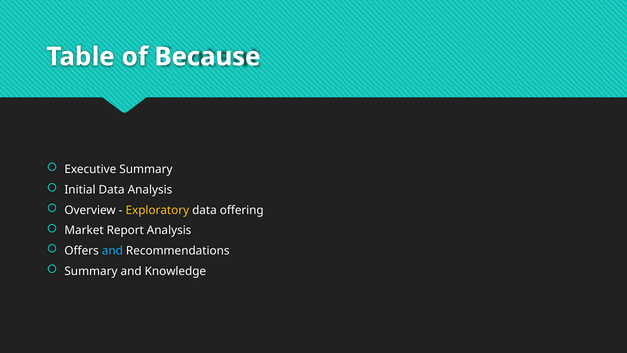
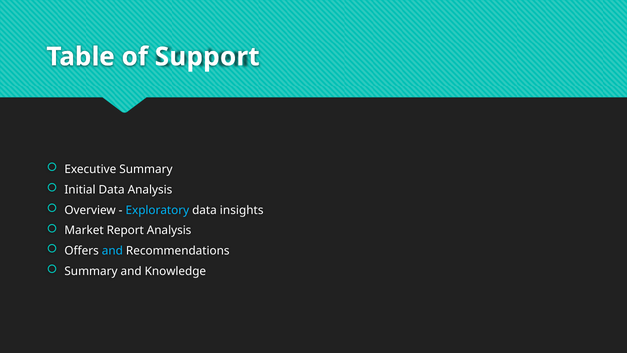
Because: Because -> Support
Exploratory colour: yellow -> light blue
offering: offering -> insights
